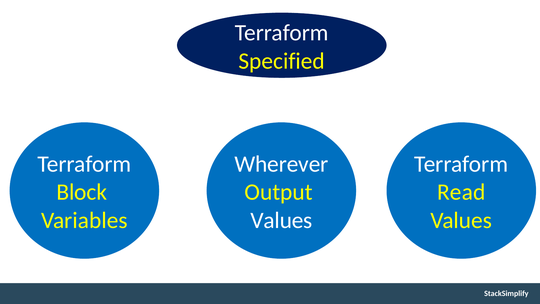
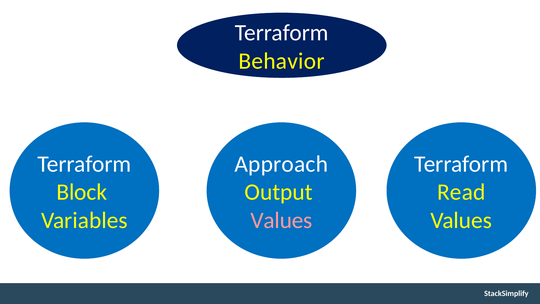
Specified: Specified -> Behavior
Wherever: Wherever -> Approach
Values at (281, 220) colour: white -> pink
